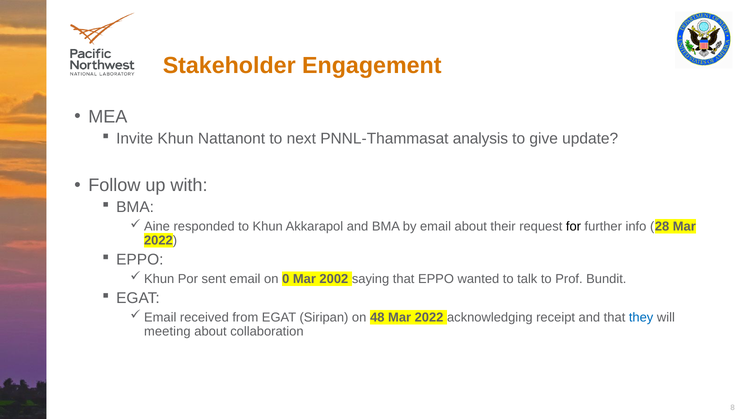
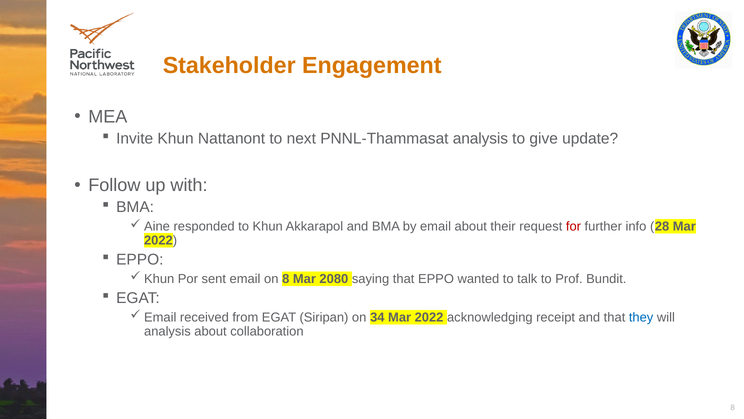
for colour: black -> red
on 0: 0 -> 8
2002: 2002 -> 2080
48: 48 -> 34
meeting at (167, 331): meeting -> analysis
